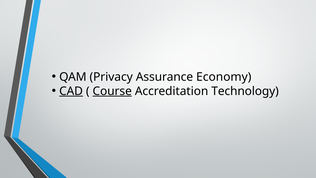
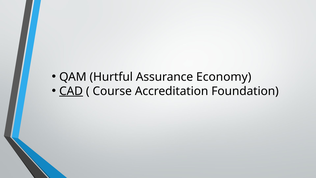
Privacy: Privacy -> Hurtful
Course underline: present -> none
Technology: Technology -> Foundation
